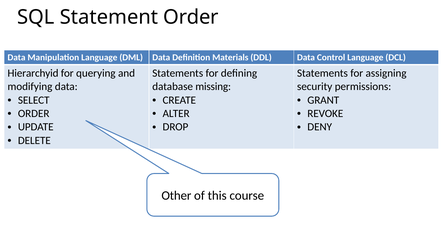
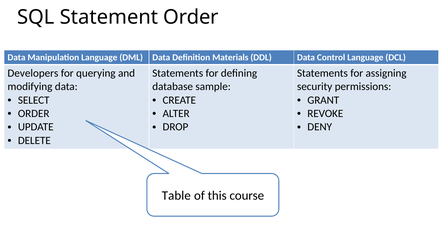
Hierarchyid: Hierarchyid -> Developers
missing: missing -> sample
Other: Other -> Table
